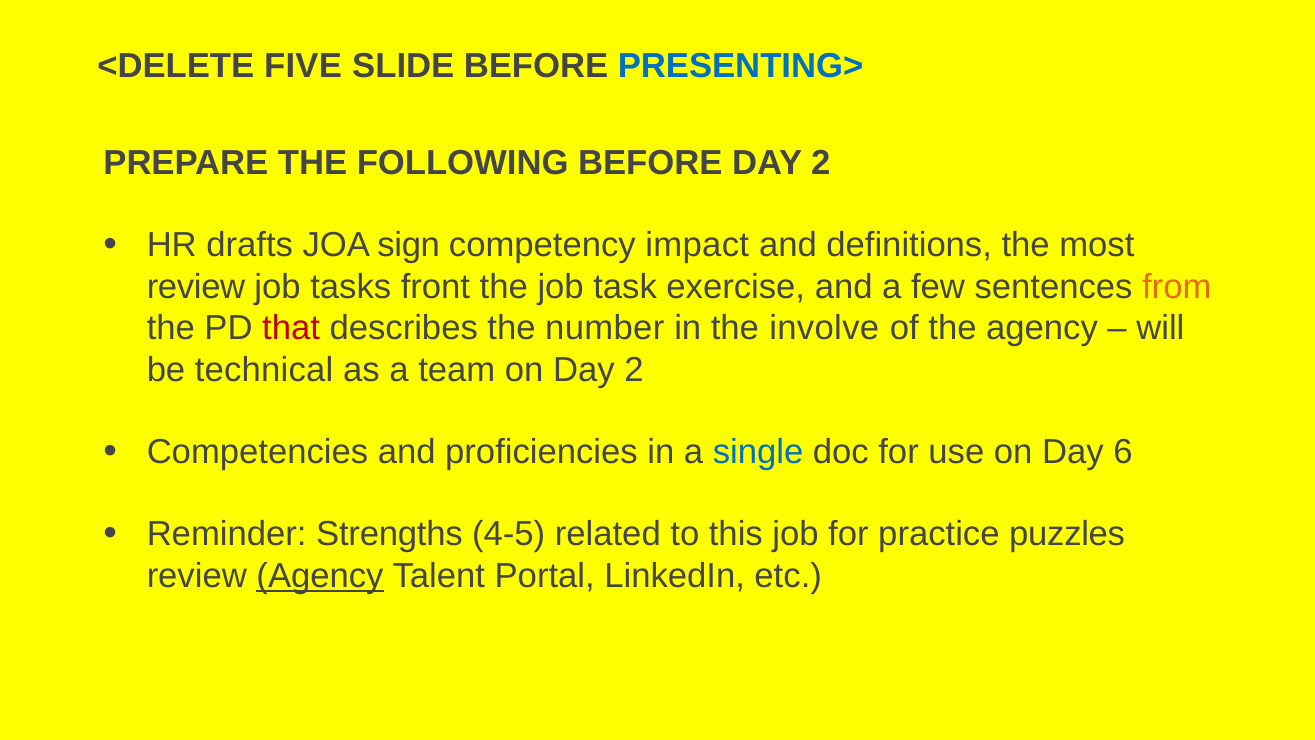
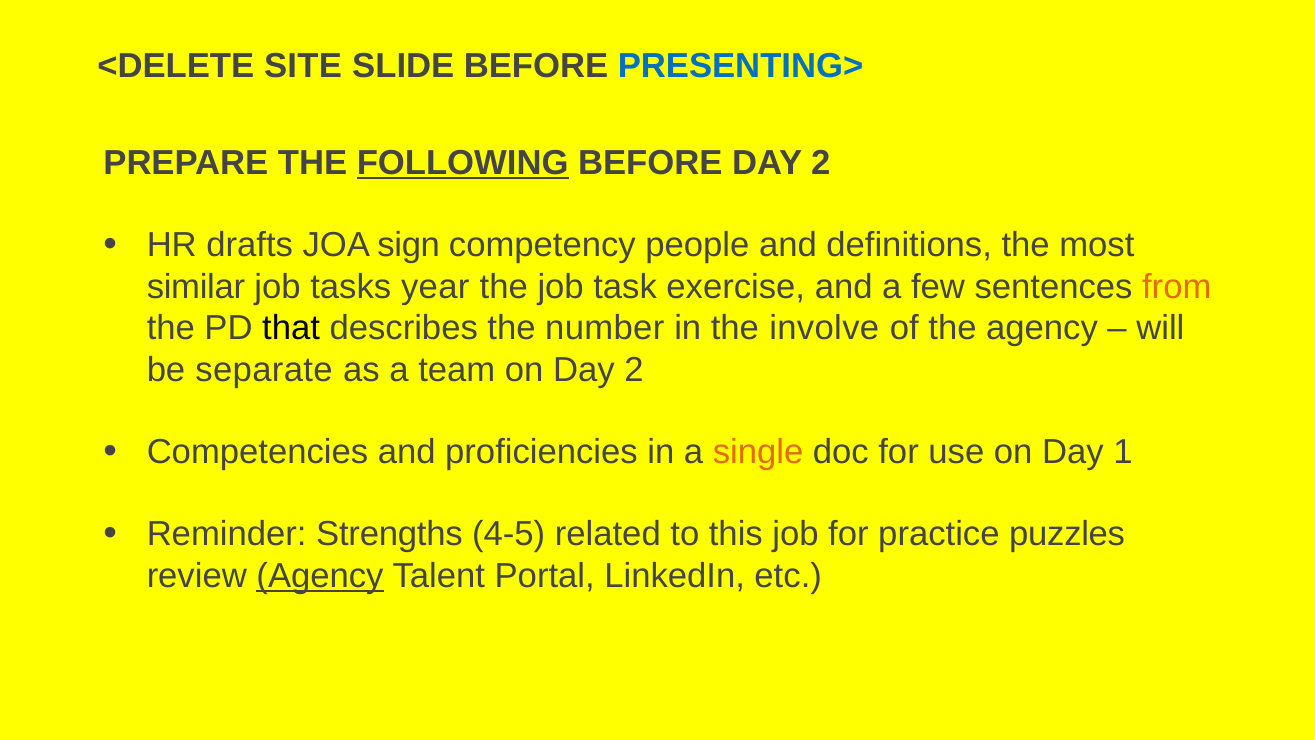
FIVE: FIVE -> SITE
FOLLOWING underline: none -> present
impact: impact -> people
review at (196, 287): review -> similar
front: front -> year
that colour: red -> black
technical: technical -> separate
single colour: blue -> orange
6: 6 -> 1
